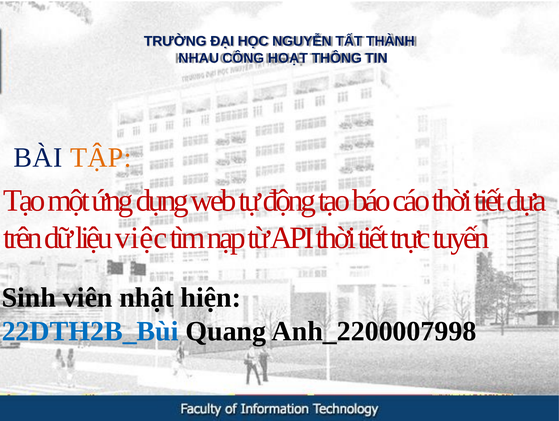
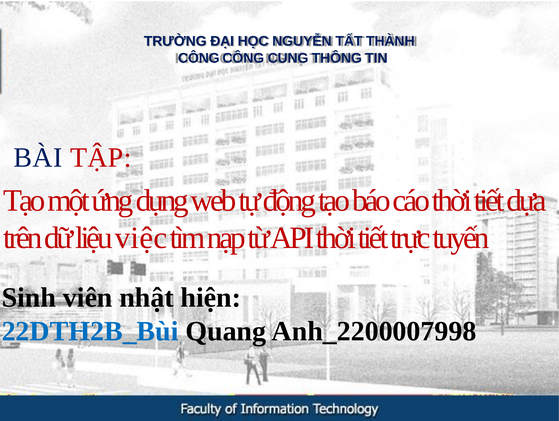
NHAU at (199, 58): NHAU -> CÔNG
HOẠT: HOẠT -> CUNG
TẬP colour: orange -> red
